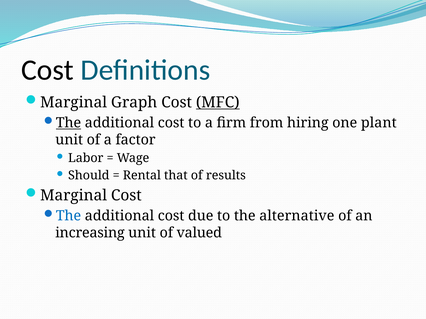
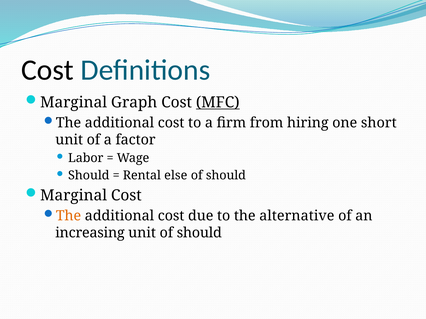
The at (69, 123) underline: present -> none
plant: plant -> short
that: that -> else
results at (226, 176): results -> should
The at (69, 216) colour: blue -> orange
unit of valued: valued -> should
